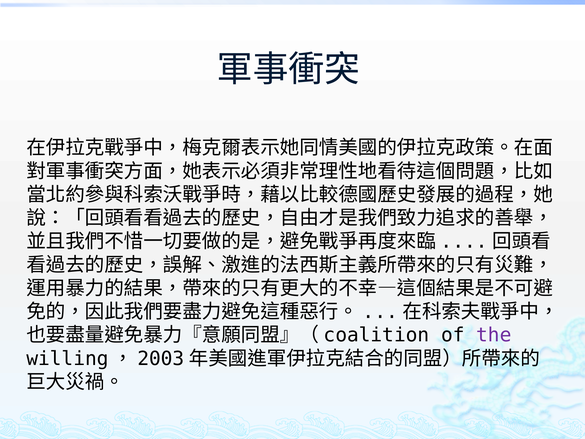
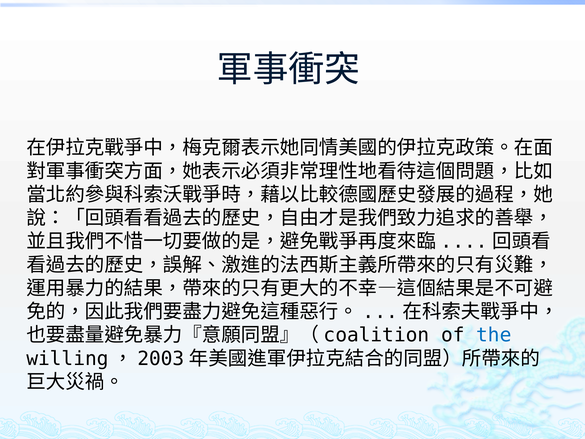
the colour: purple -> blue
